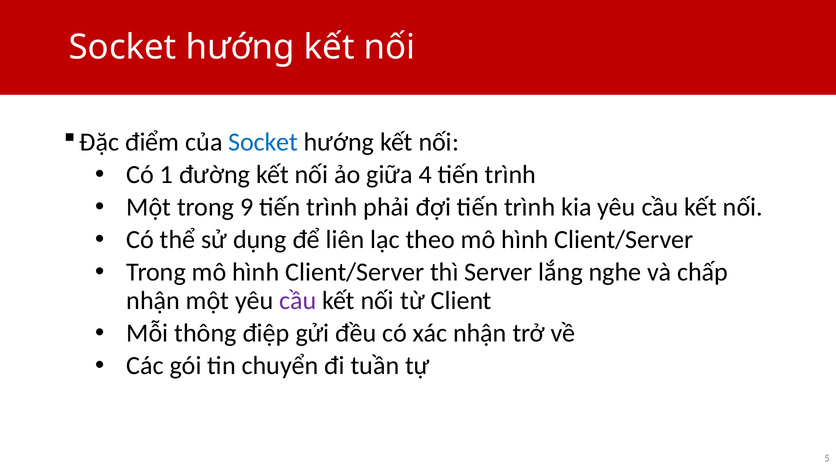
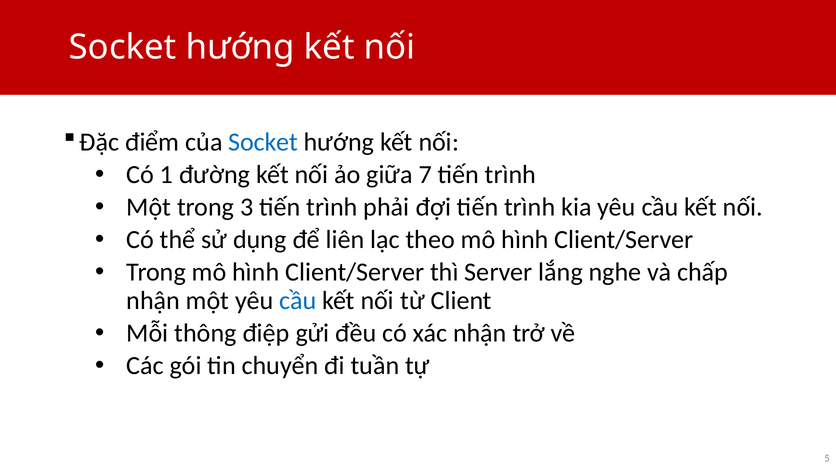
4: 4 -> 7
9: 9 -> 3
cầu at (298, 301) colour: purple -> blue
